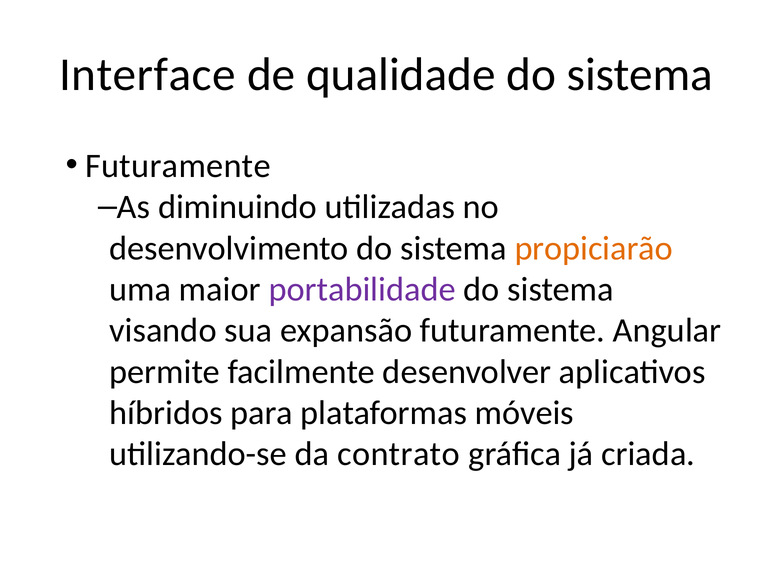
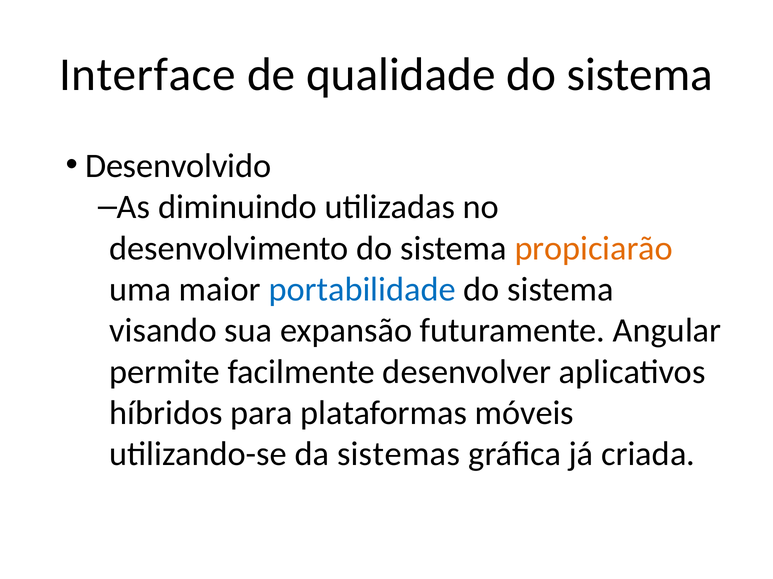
Futuramente at (178, 166): Futuramente -> Desenvolvido
portabilidade colour: purple -> blue
contrato: contrato -> sistemas
